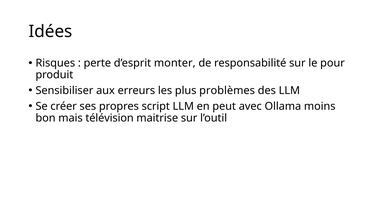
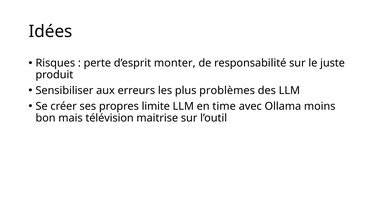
pour: pour -> juste
script: script -> limite
peut: peut -> time
